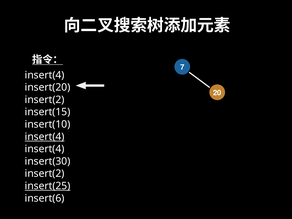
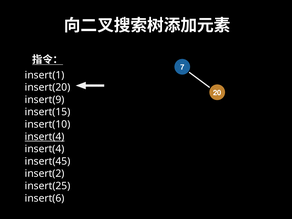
insert(4 at (45, 75): insert(4 -> insert(1
insert(2 at (45, 100): insert(2 -> insert(9
insert(30: insert(30 -> insert(45
insert(25 underline: present -> none
